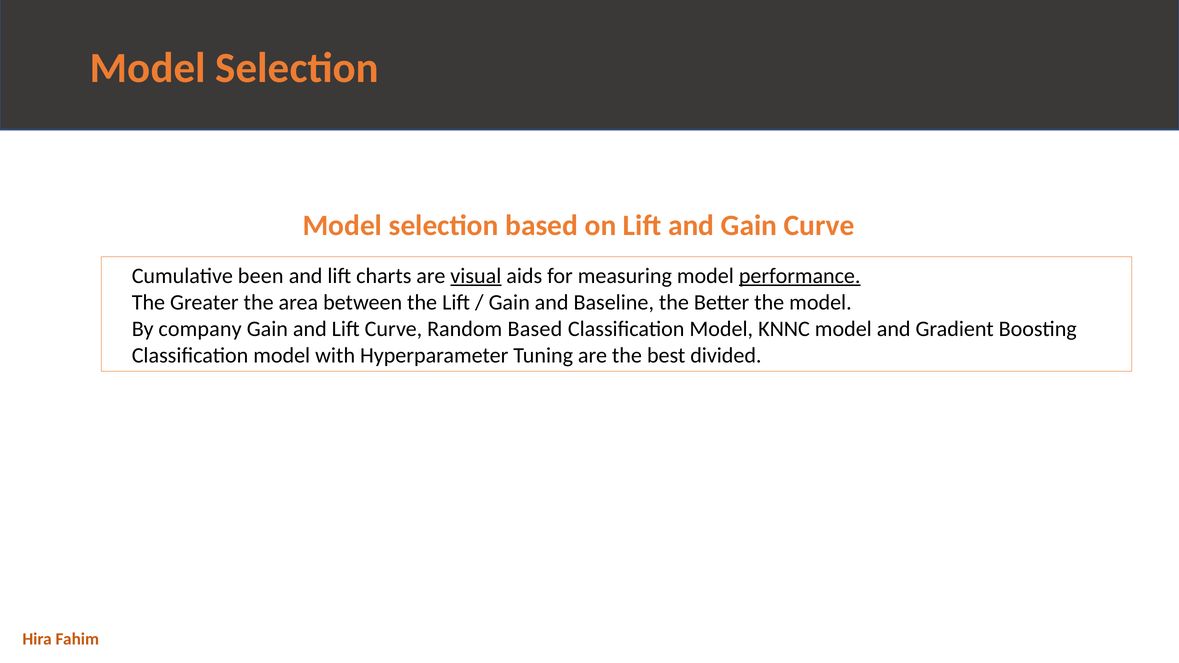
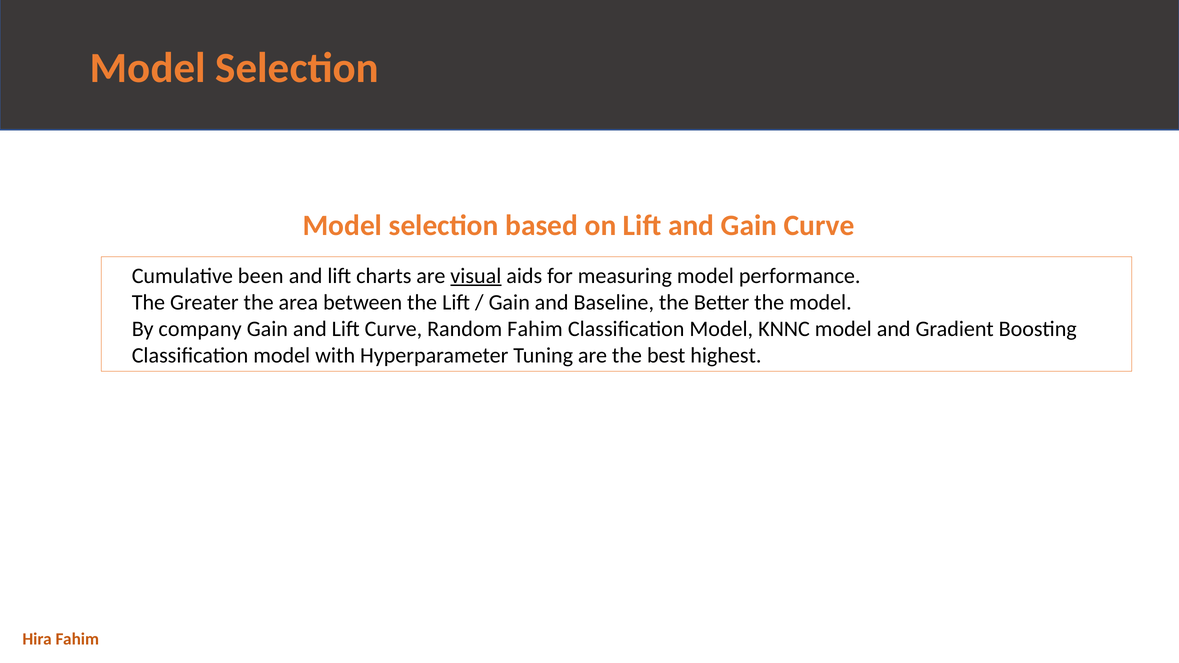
performance underline: present -> none
Random Based: Based -> Fahim
divided: divided -> highest
